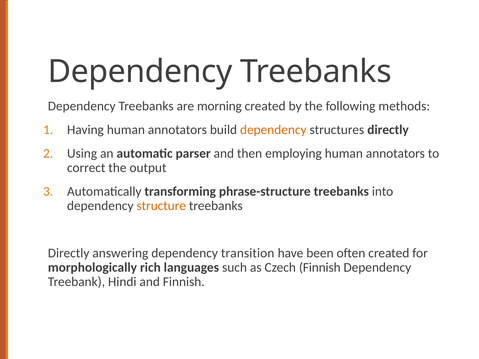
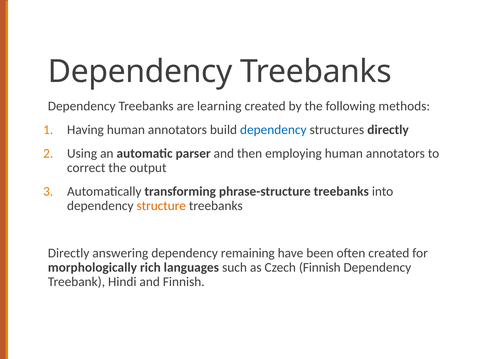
morning: morning -> learning
dependency at (273, 130) colour: orange -> blue
transition: transition -> remaining
